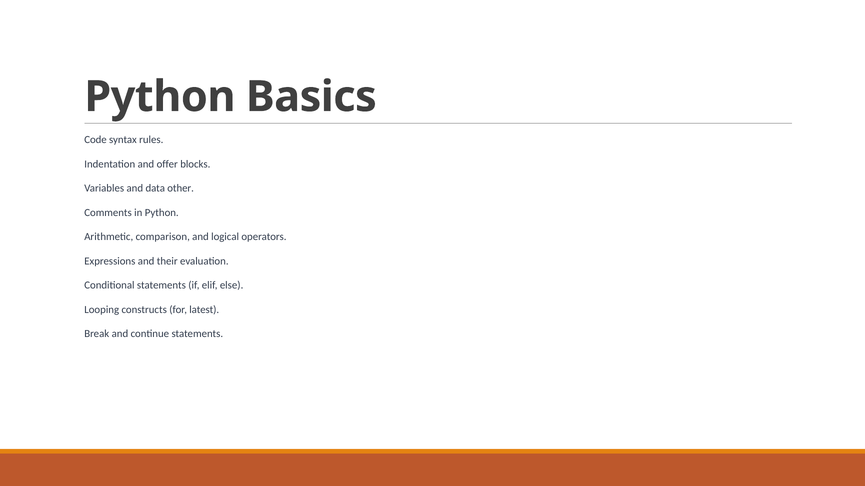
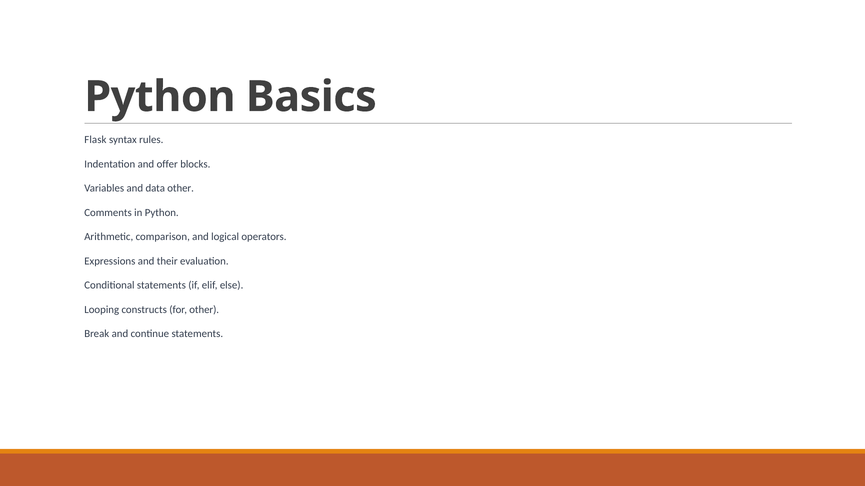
Code: Code -> Flask
for latest: latest -> other
